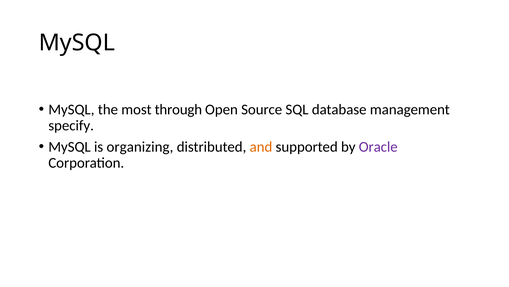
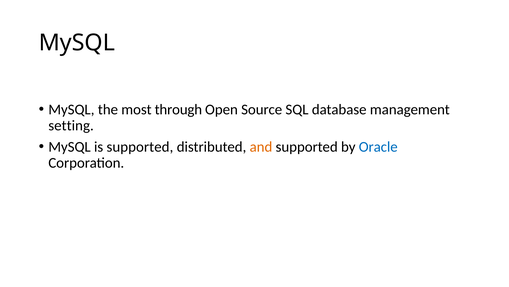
specify: specify -> setting
is organizing: organizing -> supported
Oracle colour: purple -> blue
